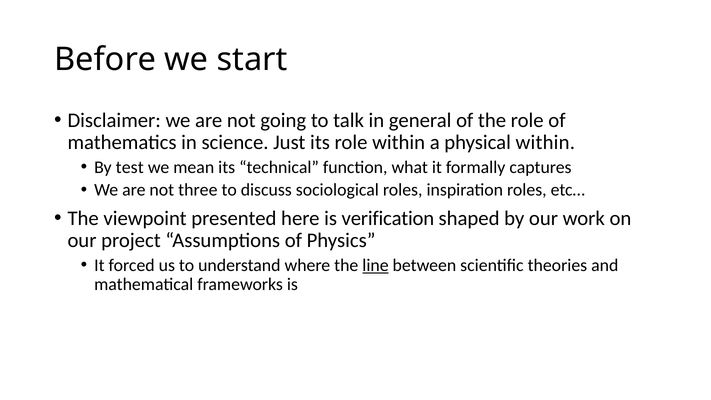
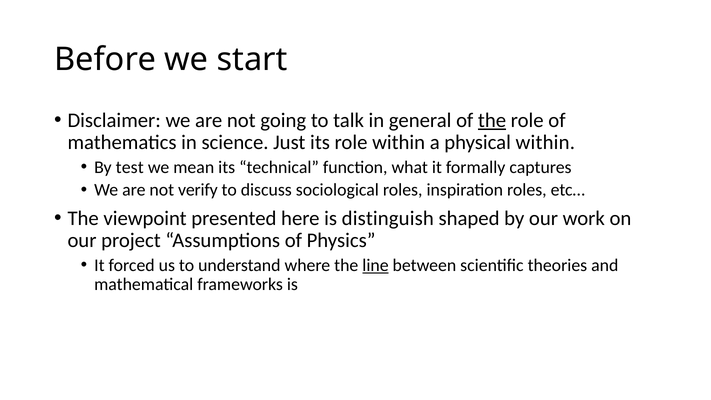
the at (492, 120) underline: none -> present
three: three -> verify
verification: verification -> distinguish
